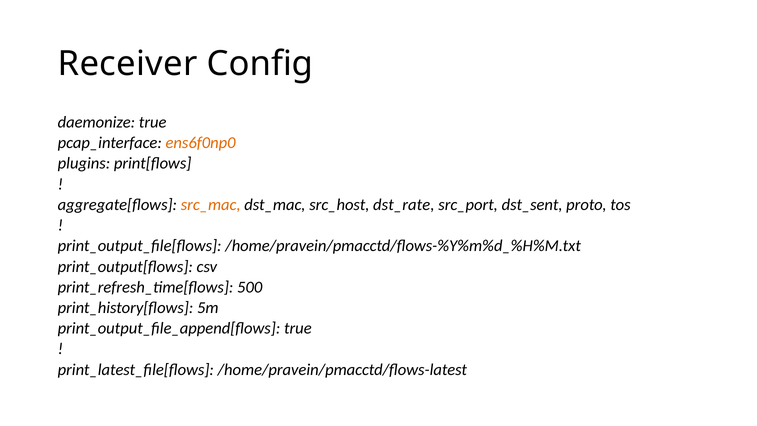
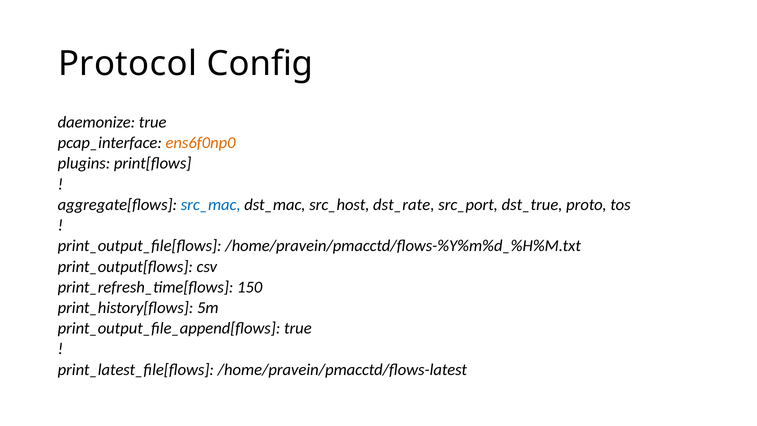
Receiver: Receiver -> Protocol
src_mac colour: orange -> blue
dst_sent: dst_sent -> dst_true
500: 500 -> 150
